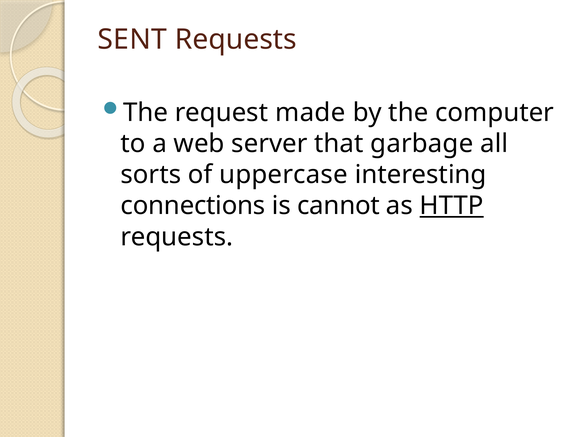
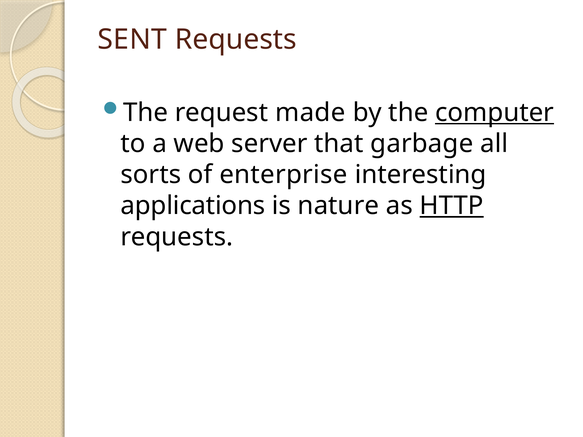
computer underline: none -> present
uppercase: uppercase -> enterprise
connections: connections -> applications
cannot: cannot -> nature
